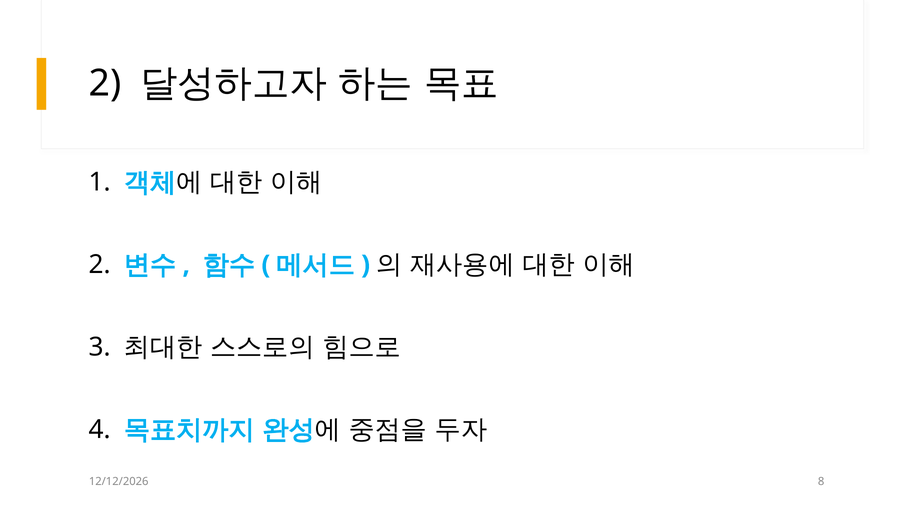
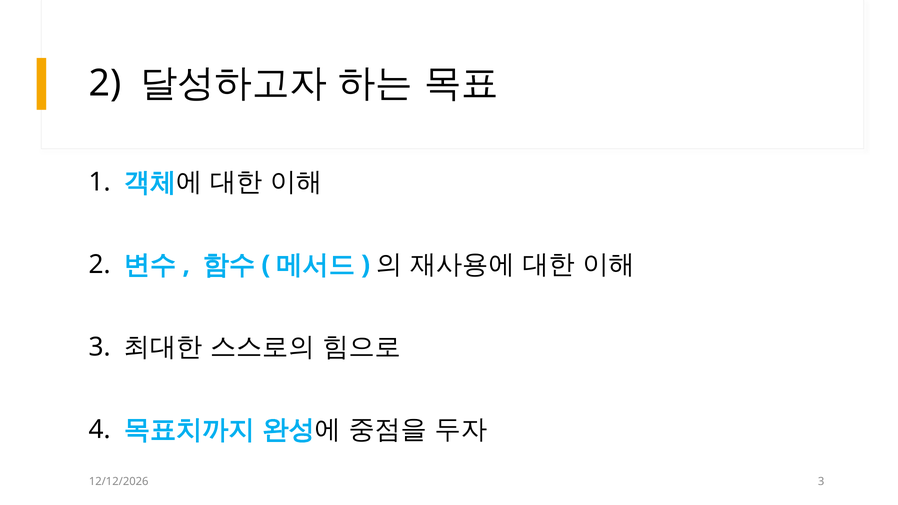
8 at (821, 481): 8 -> 3
